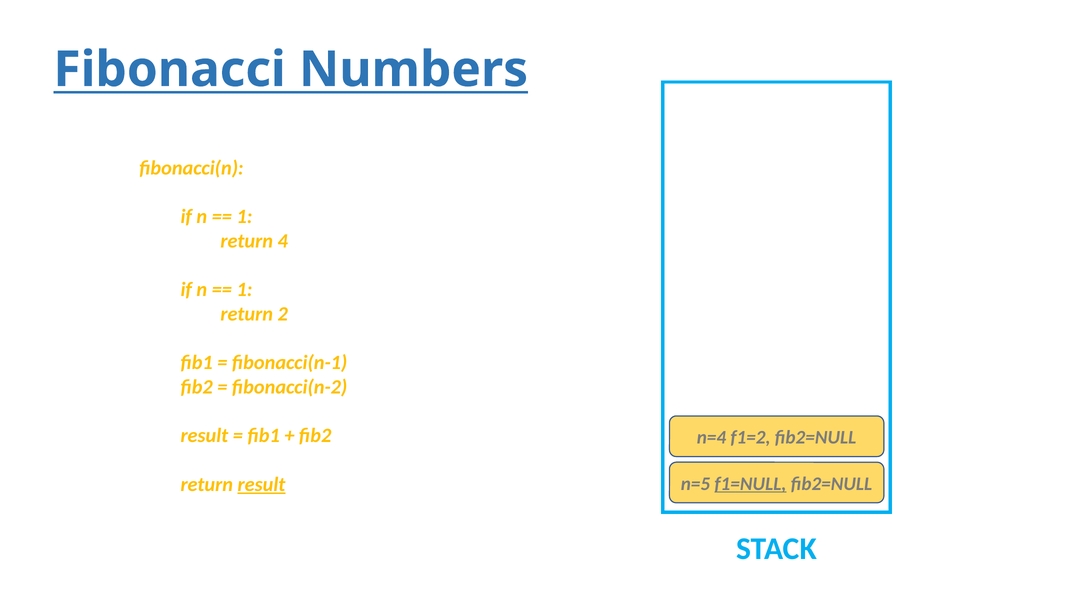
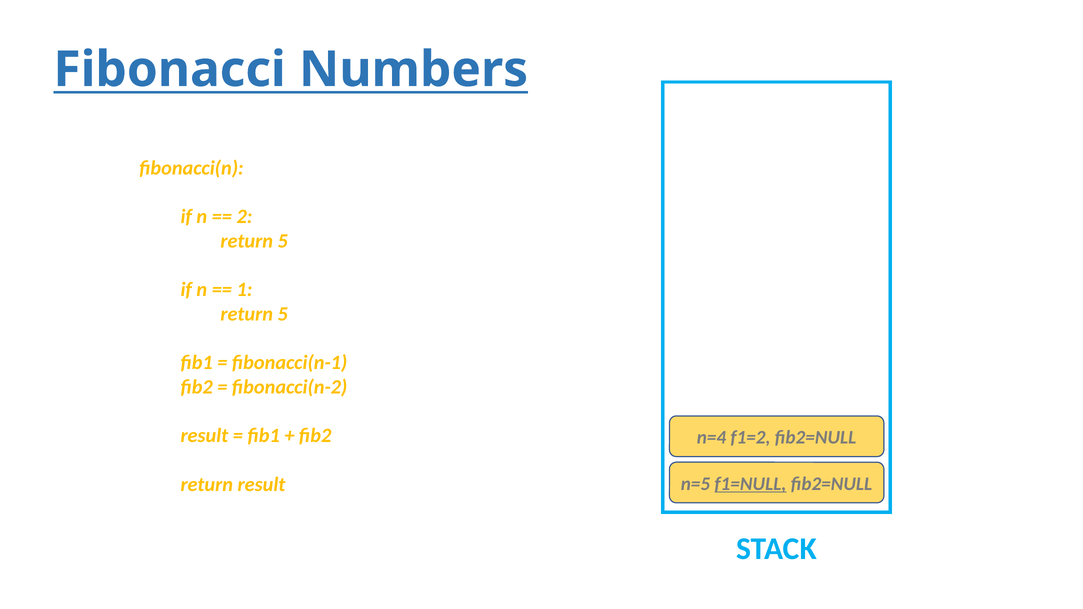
1 at (244, 217): 1 -> 2
4 at (283, 241): 4 -> 5
2 at (283, 314): 2 -> 5
result at (261, 485) underline: present -> none
